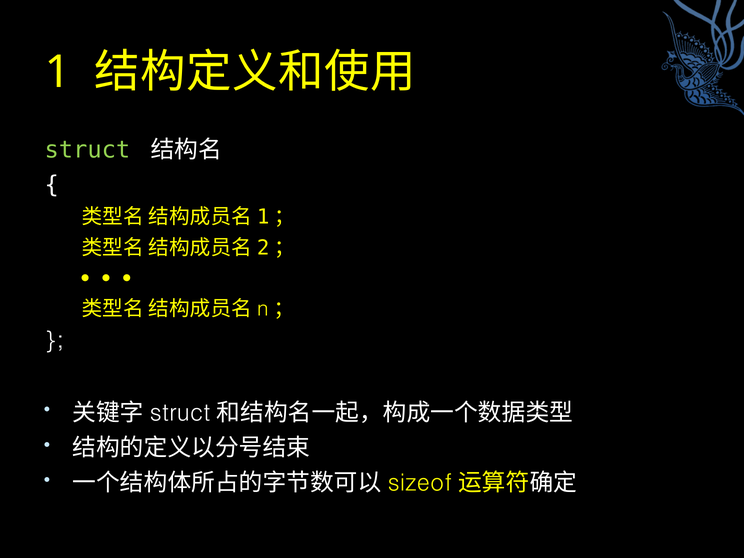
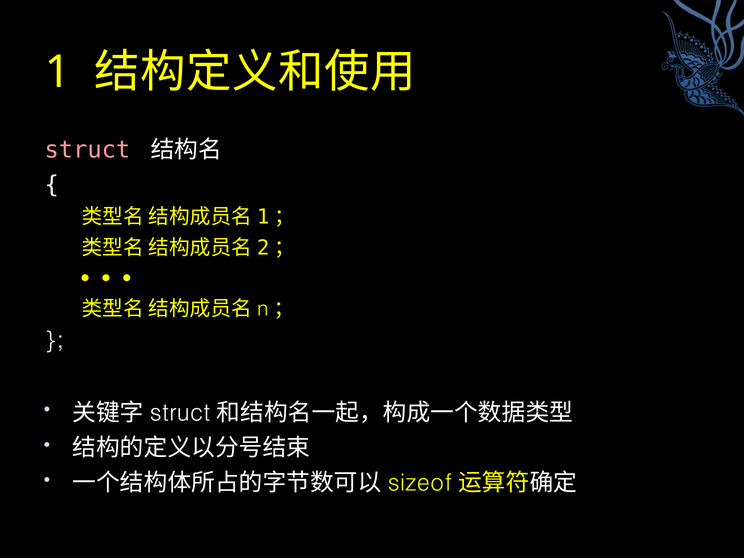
struct colour: light green -> pink
